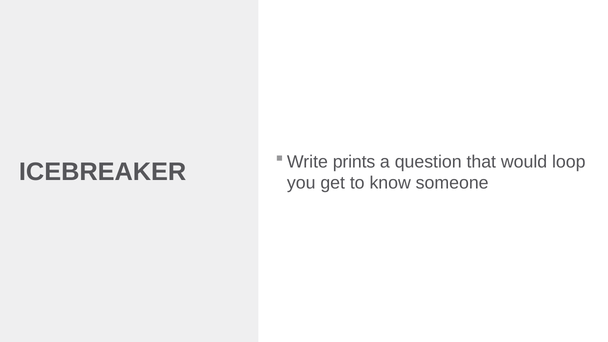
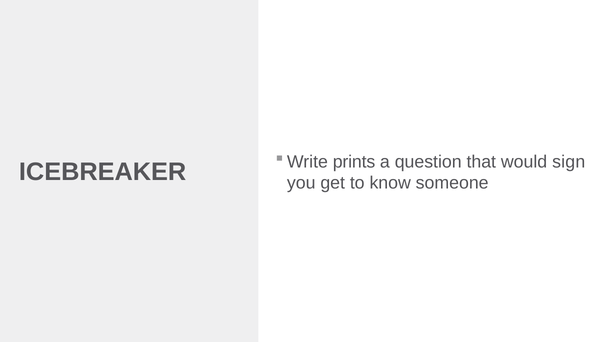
loop: loop -> sign
